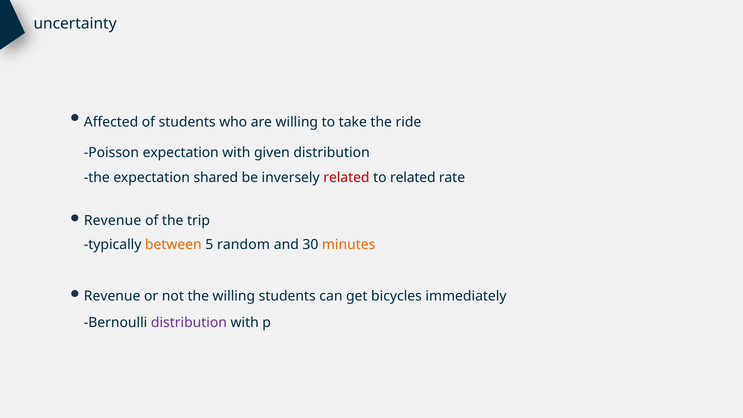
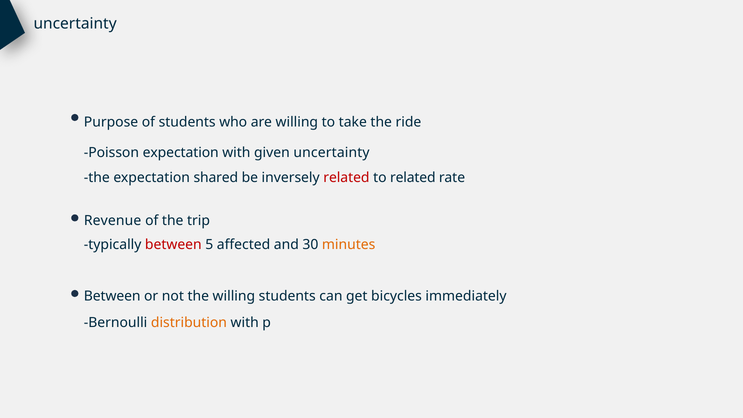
Affected: Affected -> Purpose
given distribution: distribution -> uncertainty
between at (173, 245) colour: orange -> red
random: random -> affected
Revenue at (112, 296): Revenue -> Between
distribution at (189, 323) colour: purple -> orange
